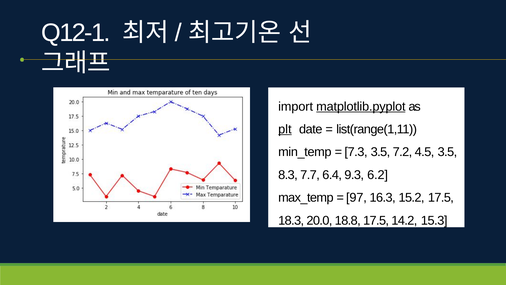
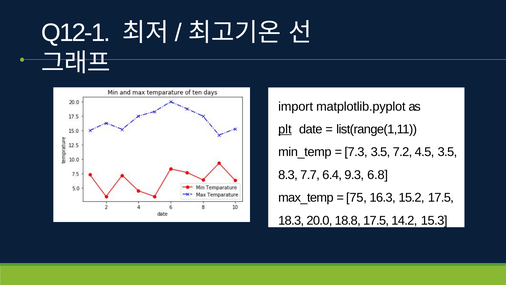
matplotlib.pyplot underline: present -> none
6.2: 6.2 -> 6.8
97: 97 -> 75
